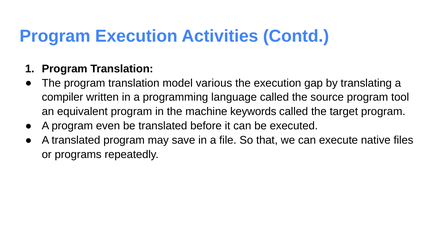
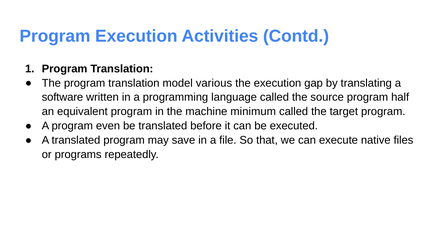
compiler: compiler -> software
tool: tool -> half
keywords: keywords -> minimum
